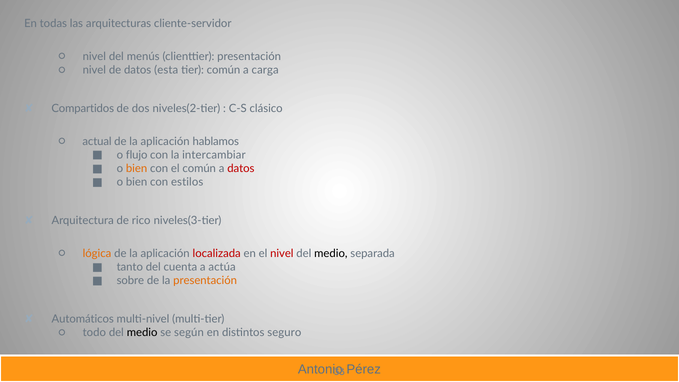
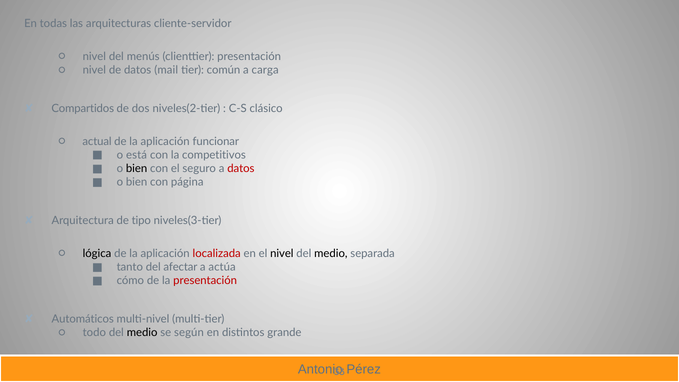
esta: esta -> mail
hablamos: hablamos -> funcionar
flujo: flujo -> está
intercambiar: intercambiar -> competitivos
bien at (137, 168) colour: orange -> black
el común: común -> seguro
estilos: estilos -> página
rico: rico -> tipo
lógica colour: orange -> black
nivel at (282, 253) colour: red -> black
cuenta: cuenta -> afectar
sobre: sobre -> cómo
presentación at (205, 280) colour: orange -> red
seguro: seguro -> grande
